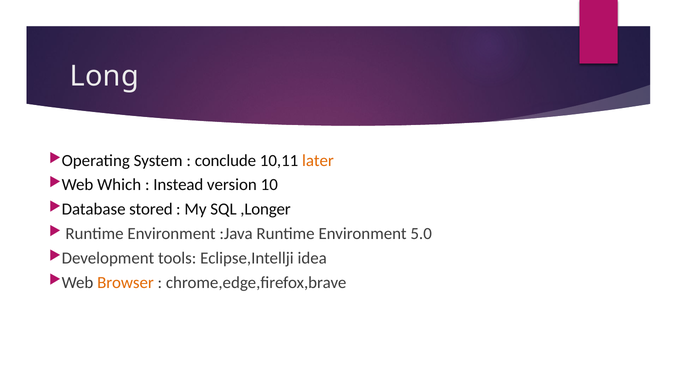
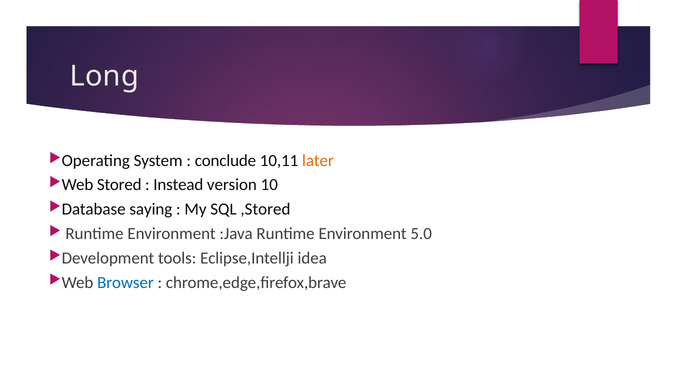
Which: Which -> Stored
stored: stored -> saying
,Longer: ,Longer -> ,Stored
Browser colour: orange -> blue
